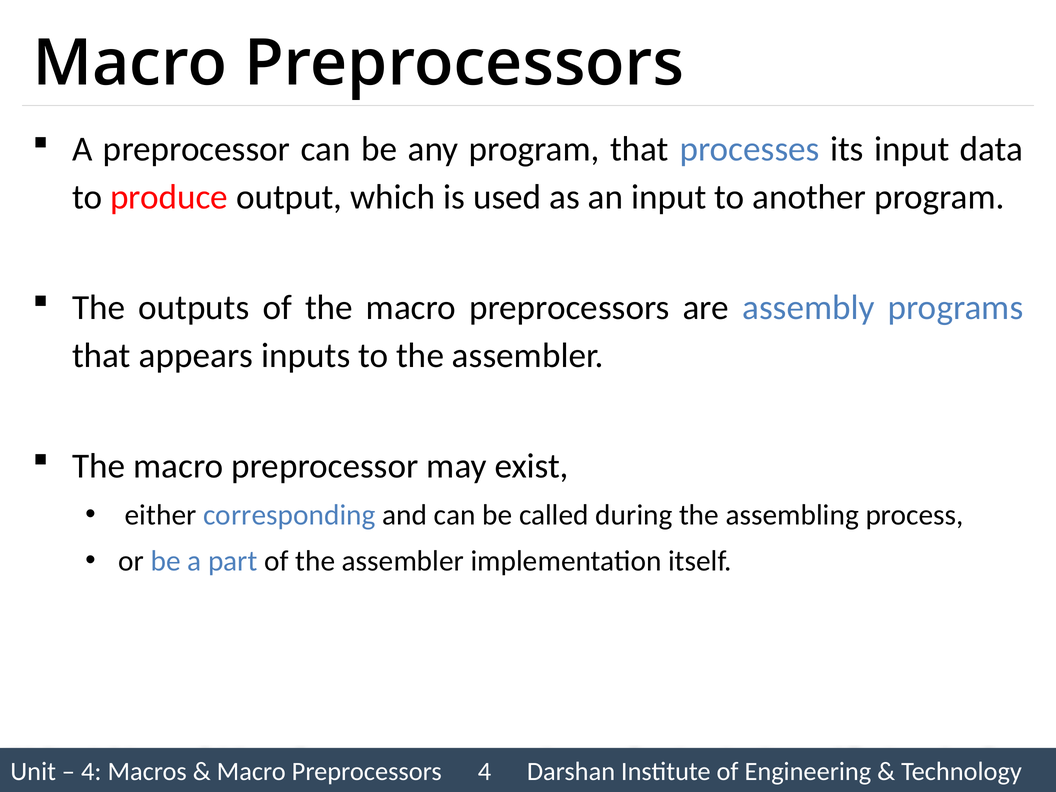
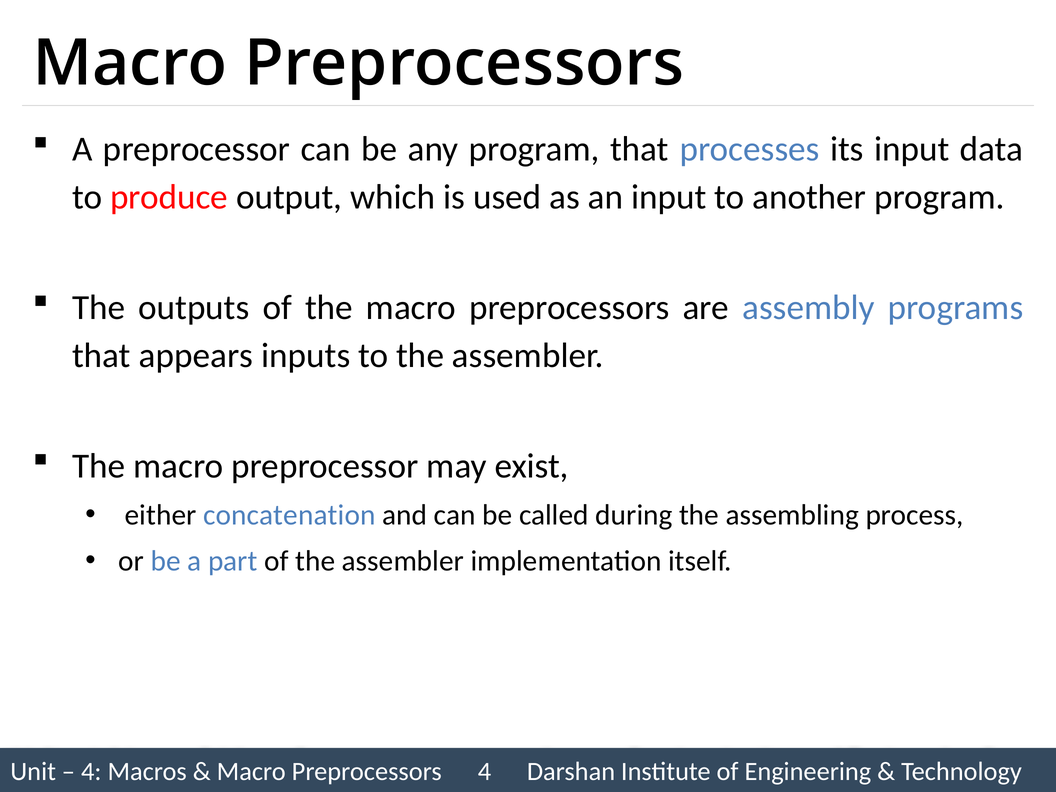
corresponding: corresponding -> concatenation
